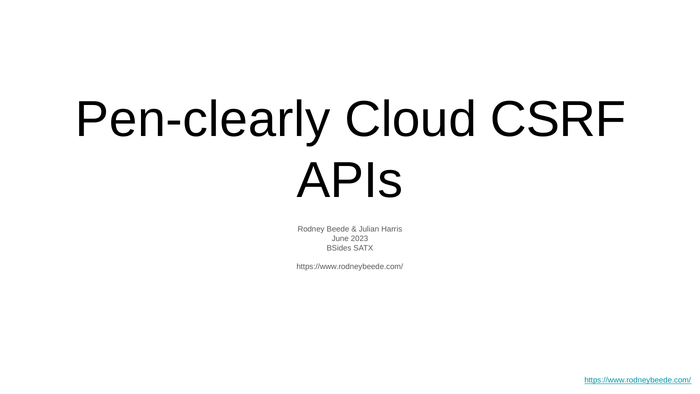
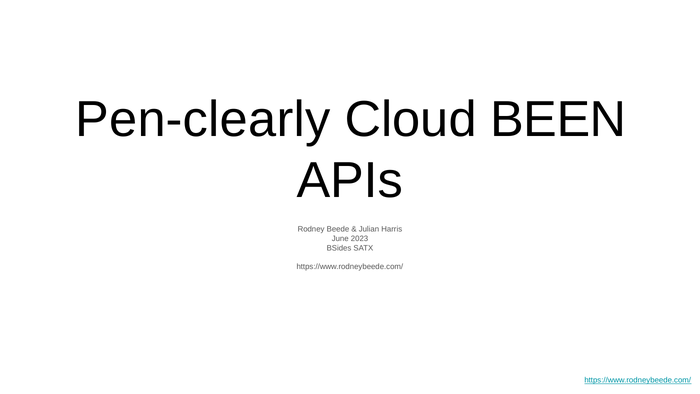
CSRF: CSRF -> BEEN
